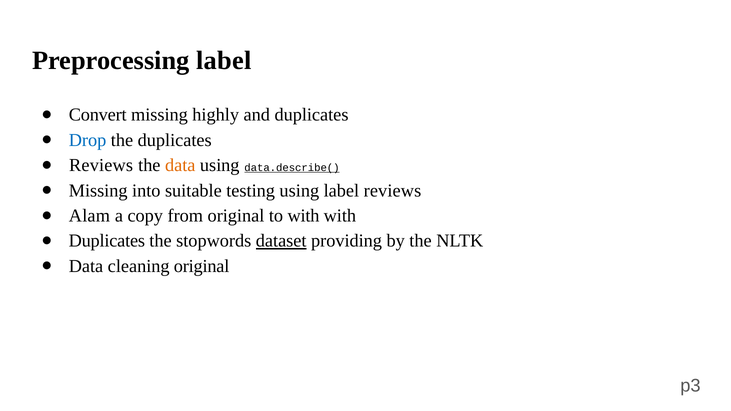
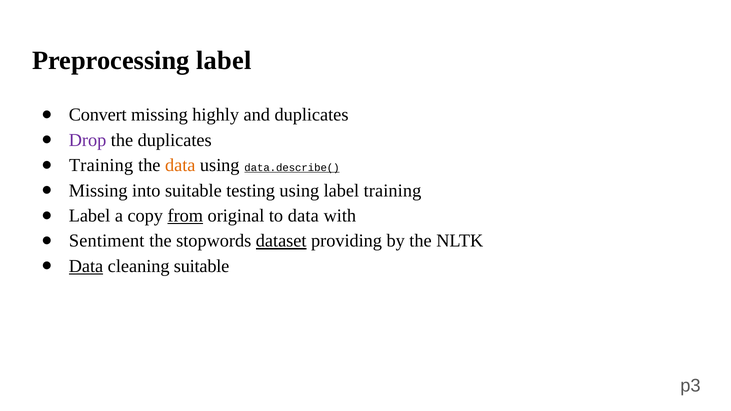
Drop colour: blue -> purple
Reviews at (101, 165): Reviews -> Training
label reviews: reviews -> training
Alam at (89, 216): Alam -> Label
from underline: none -> present
to with: with -> data
Duplicates at (107, 241): Duplicates -> Sentiment
Data at (86, 266) underline: none -> present
cleaning original: original -> suitable
